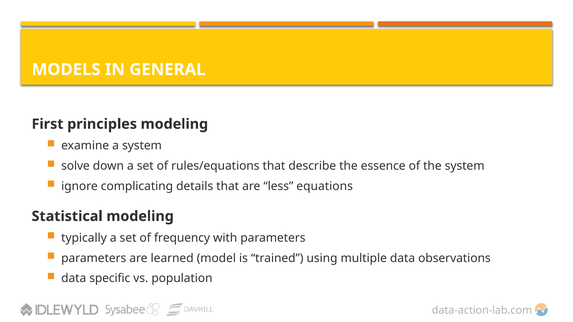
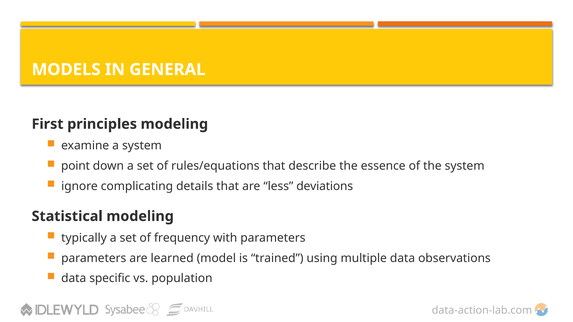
solve: solve -> point
equations: equations -> deviations
